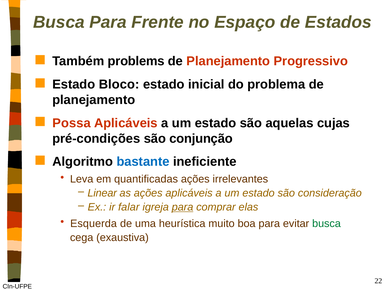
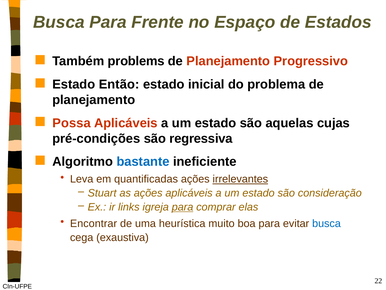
Bloco: Bloco -> Então
conjunção: conjunção -> regressiva
irrelevantes underline: none -> present
Linear: Linear -> Stuart
falar: falar -> links
Esquerda: Esquerda -> Encontrar
busca at (327, 223) colour: green -> blue
